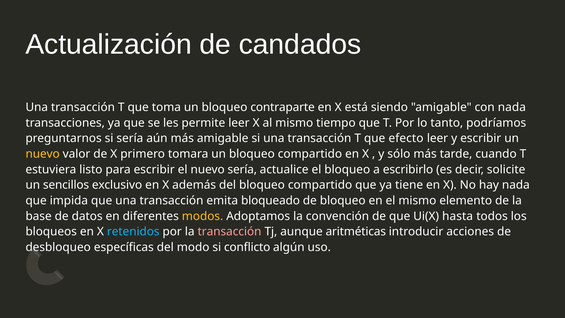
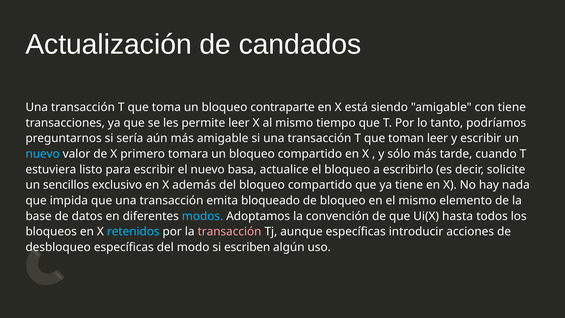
con nada: nada -> tiene
efecto: efecto -> toman
nuevo at (43, 154) colour: yellow -> light blue
nuevo sería: sería -> basa
modos colour: yellow -> light blue
aunque aritméticas: aritméticas -> específicas
conflicto: conflicto -> escriben
